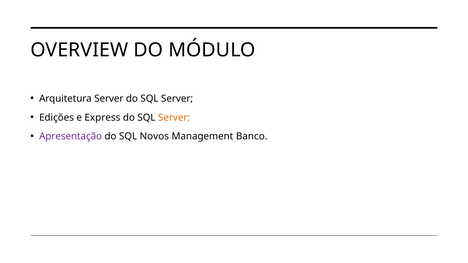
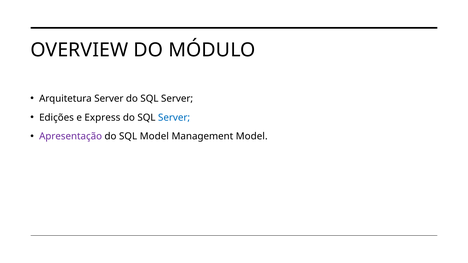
Server at (174, 118) colour: orange -> blue
SQL Novos: Novos -> Model
Management Banco: Banco -> Model
